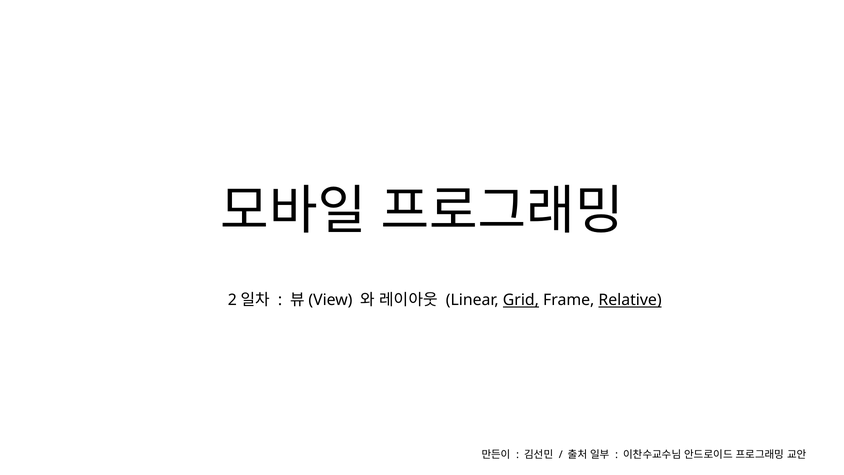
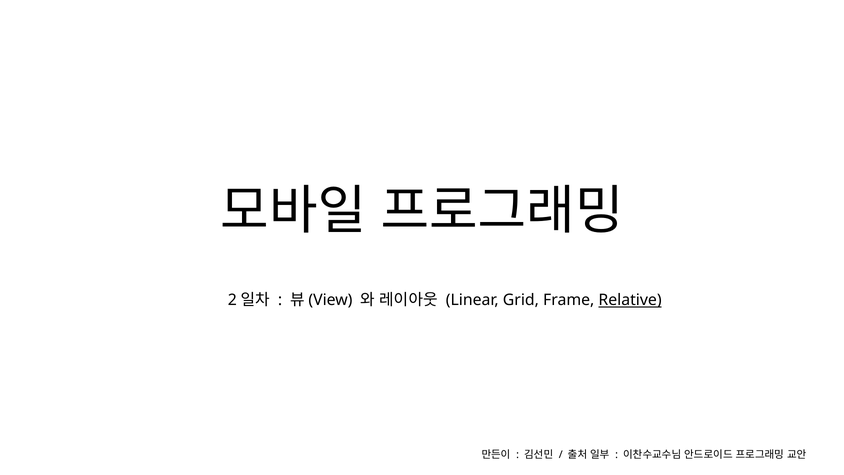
Grid underline: present -> none
